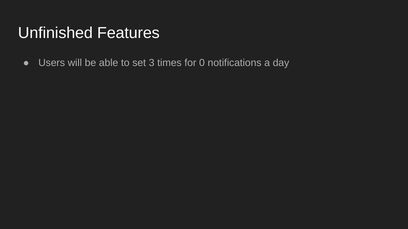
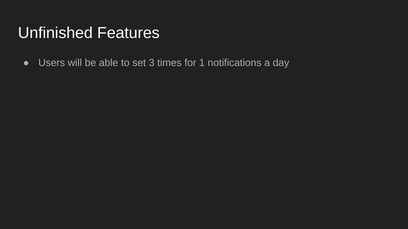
0: 0 -> 1
